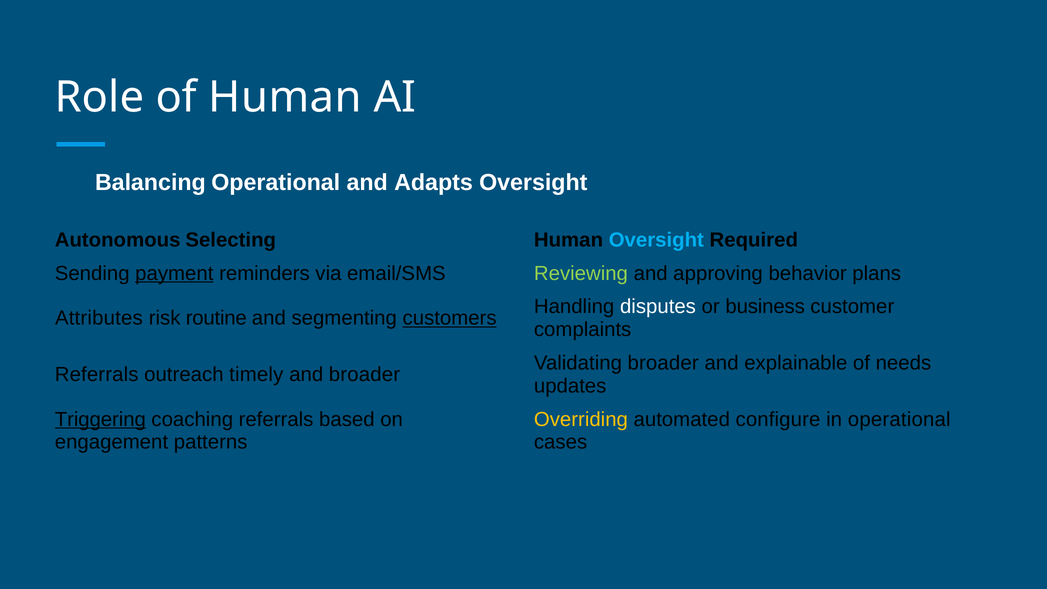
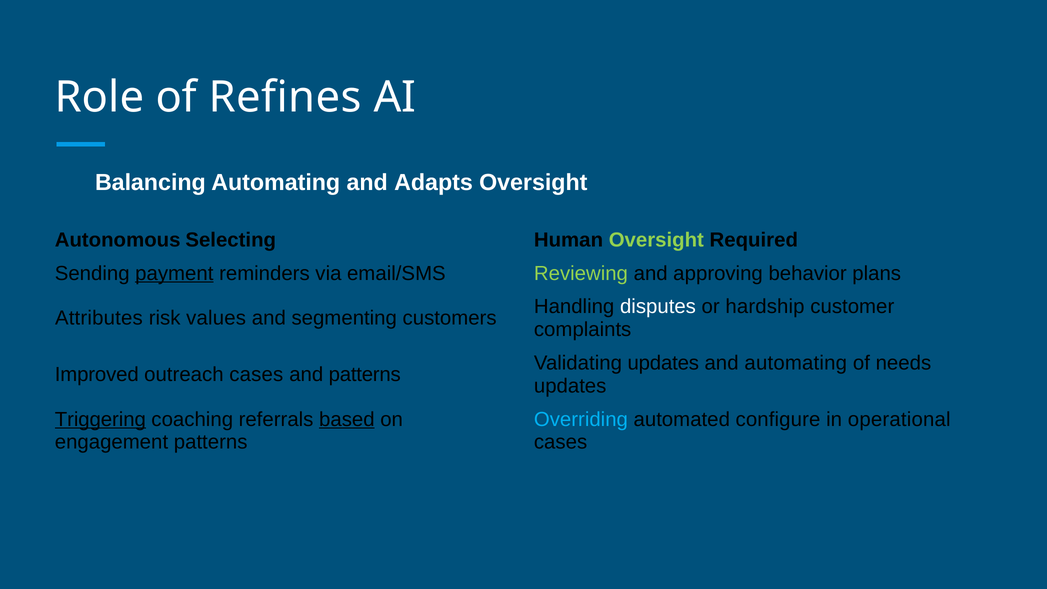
of Human: Human -> Refines
Balancing Operational: Operational -> Automating
Oversight at (656, 240) colour: light blue -> light green
business: business -> hardship
routine: routine -> values
customers underline: present -> none
Validating broader: broader -> updates
and explainable: explainable -> automating
Referrals at (97, 374): Referrals -> Improved
outreach timely: timely -> cases
and broader: broader -> patterns
based underline: none -> present
Overriding colour: yellow -> light blue
